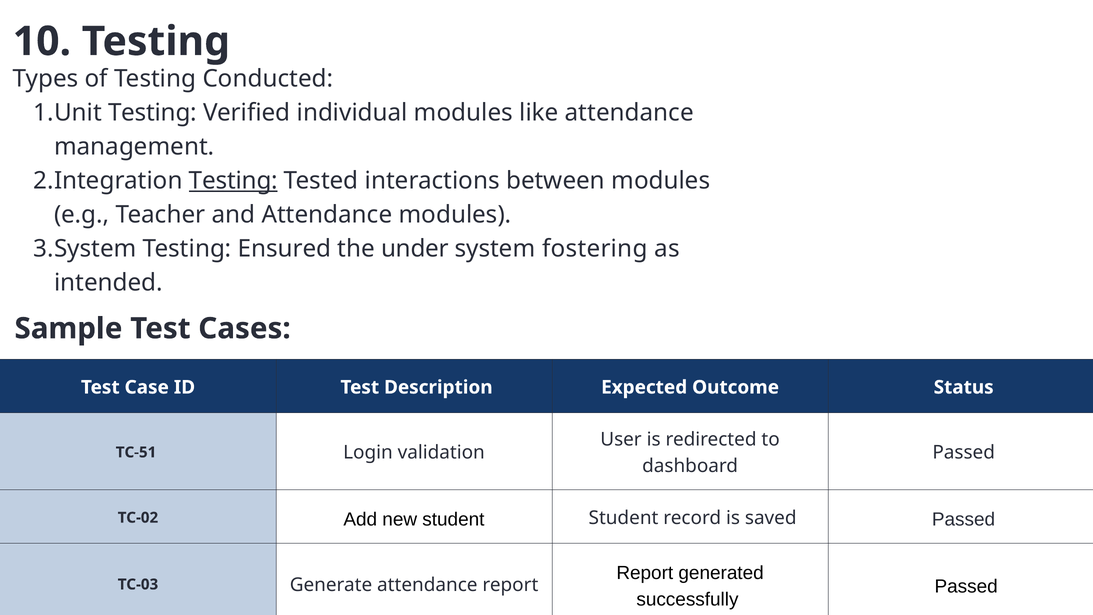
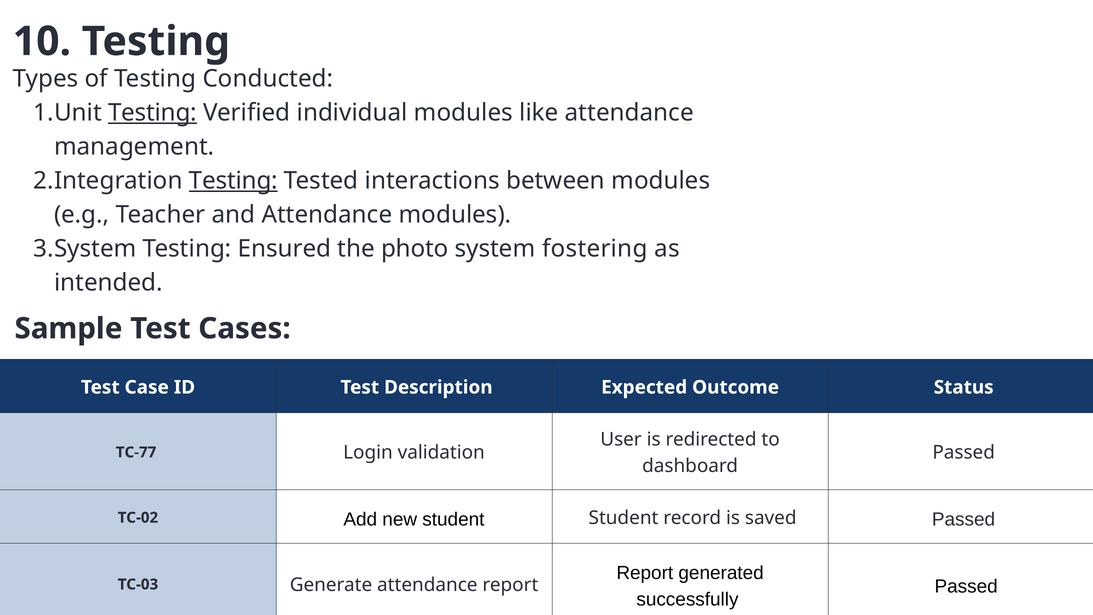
Testing at (153, 113) underline: none -> present
under: under -> photo
TC-51: TC-51 -> TC-77
